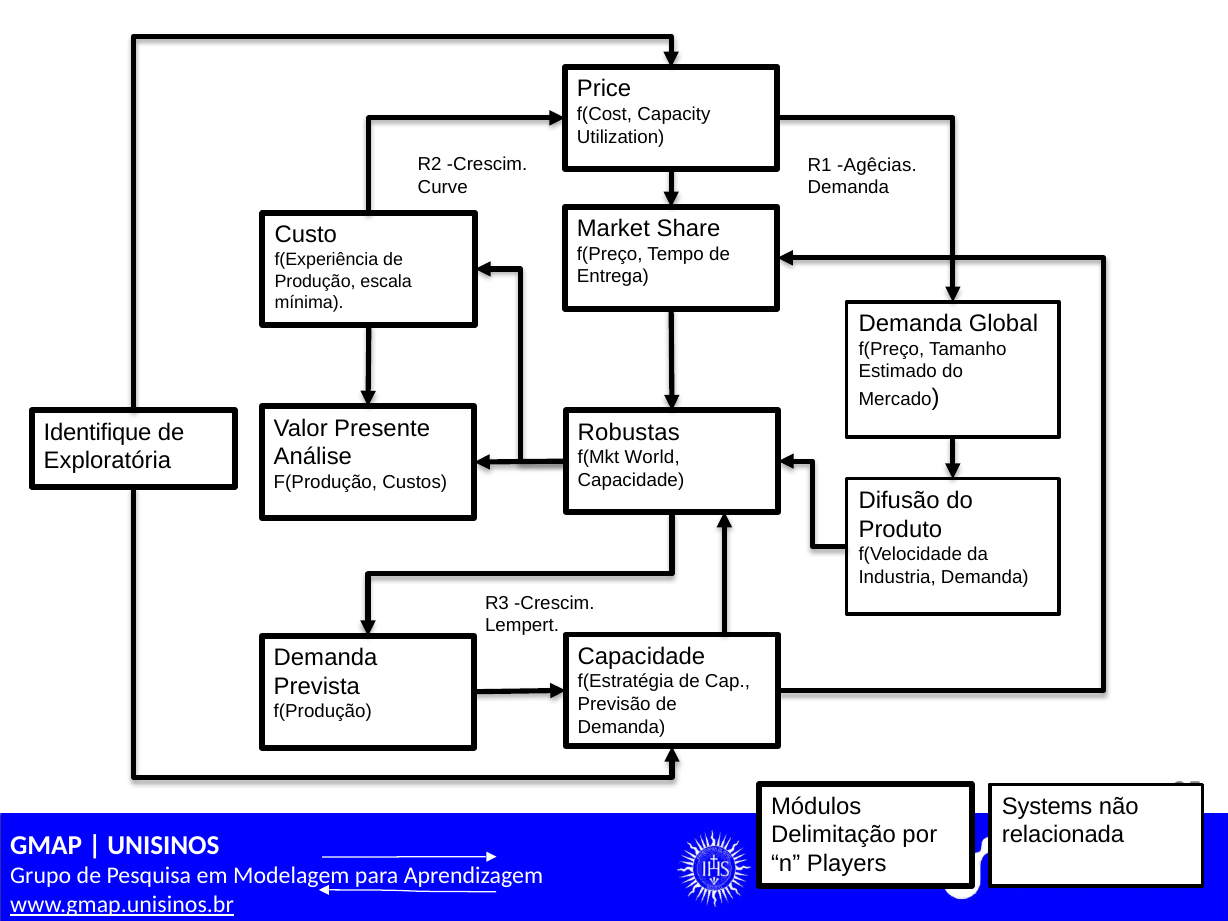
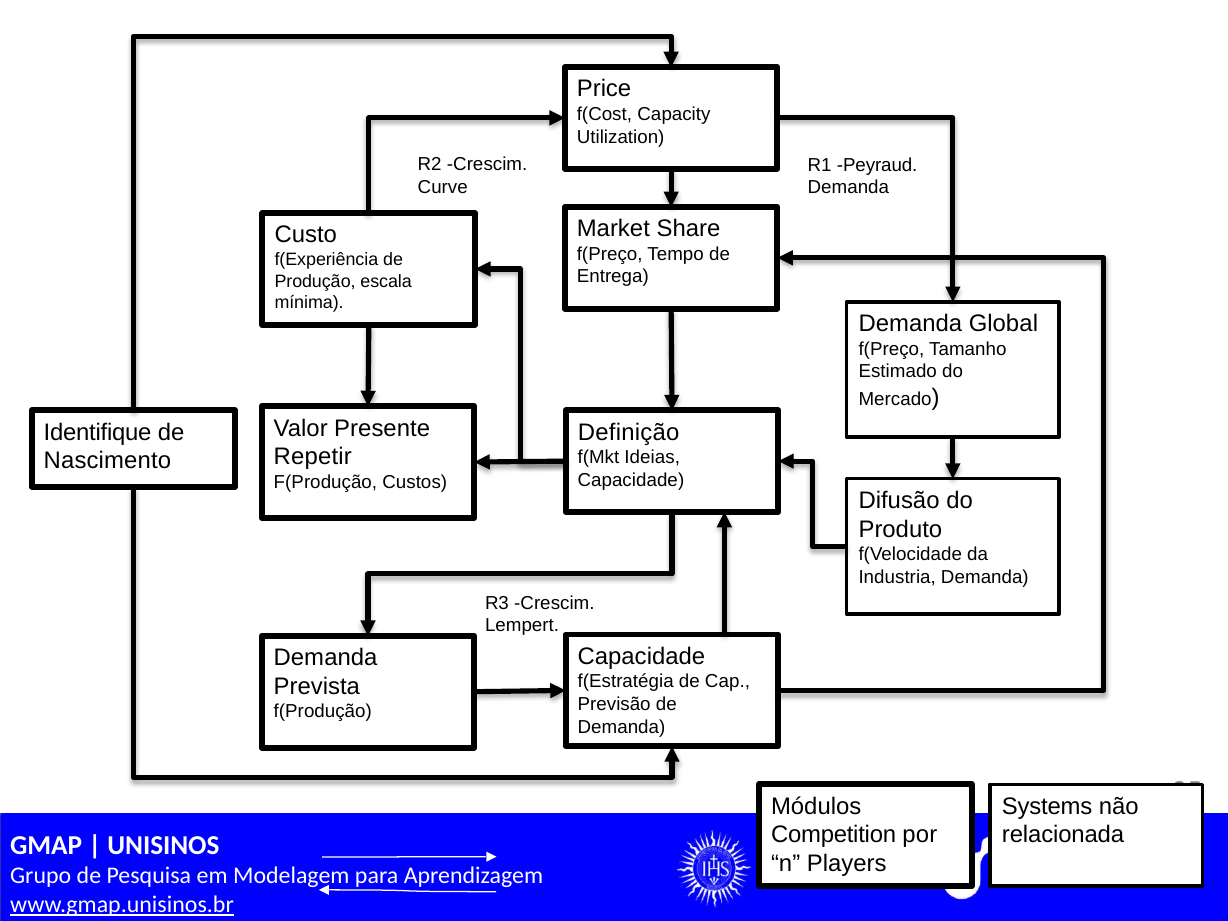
Agêcias: Agêcias -> Peyraud
Robustas: Robustas -> Definição
Análise: Análise -> Repetir
World: World -> Ideias
Exploratória: Exploratória -> Nascimento
Delimitação: Delimitação -> Competition
